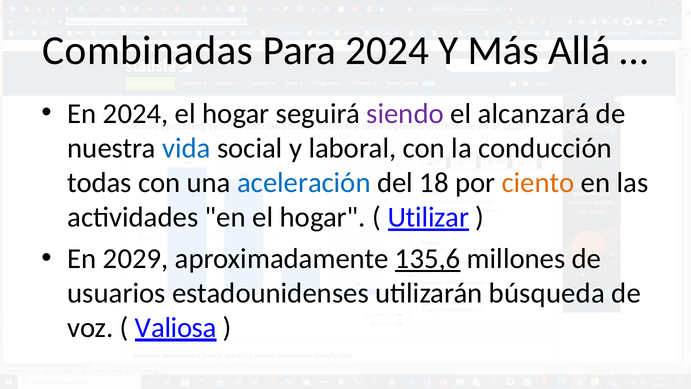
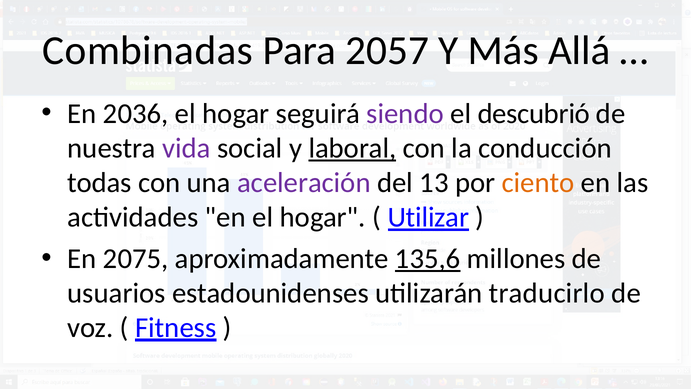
Para 2024: 2024 -> 2057
En 2024: 2024 -> 2036
alcanzará: alcanzará -> descubrió
vida colour: blue -> purple
laboral underline: none -> present
aceleración colour: blue -> purple
18: 18 -> 13
2029: 2029 -> 2075
búsqueda: búsqueda -> traducirlo
Valiosa: Valiosa -> Fitness
